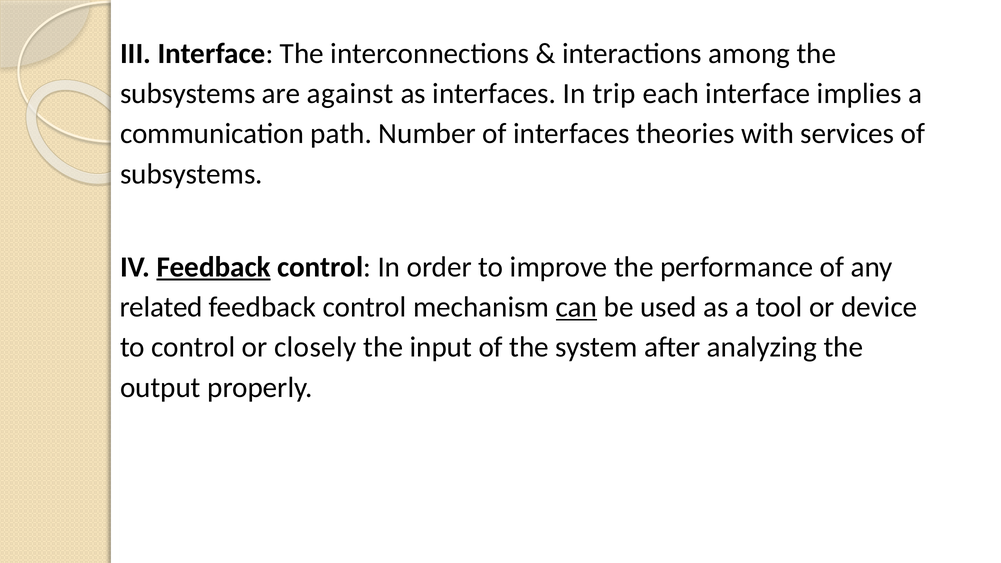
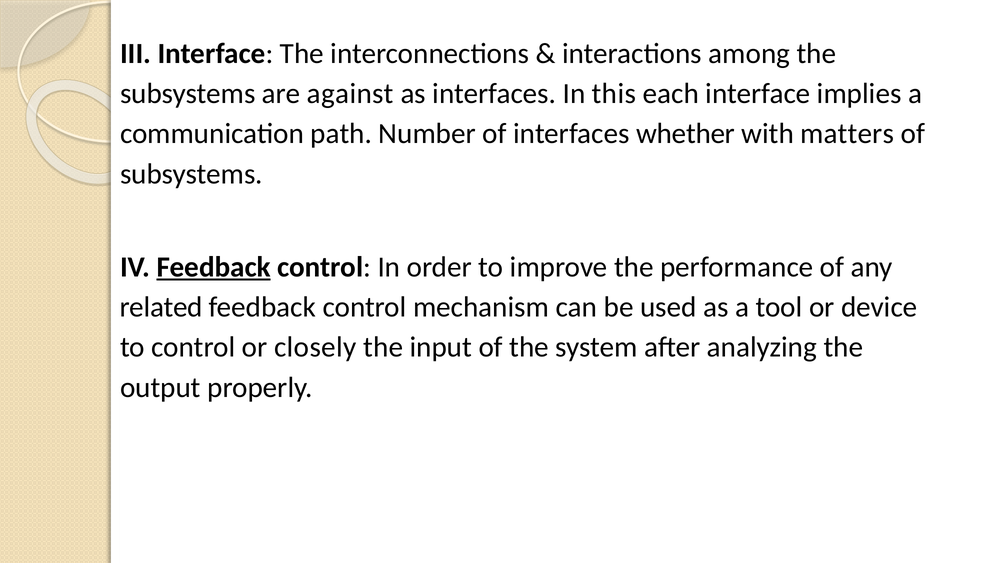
trip: trip -> this
theories: theories -> whether
services: services -> matters
can underline: present -> none
